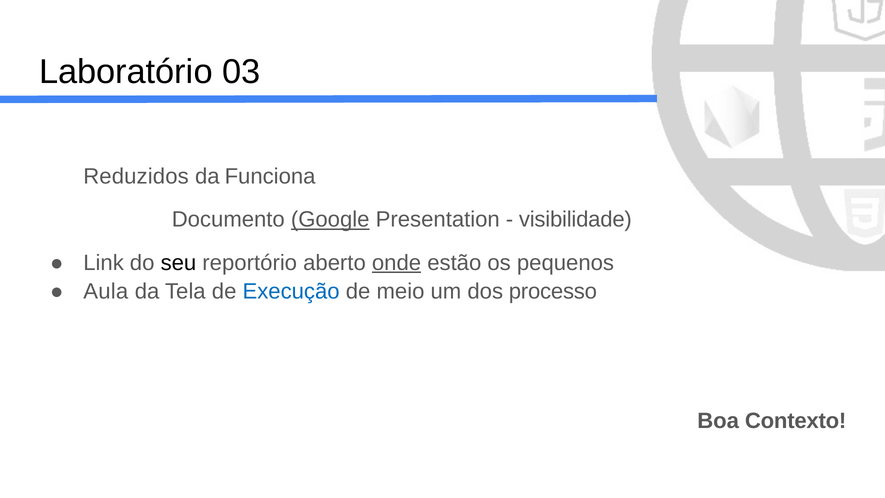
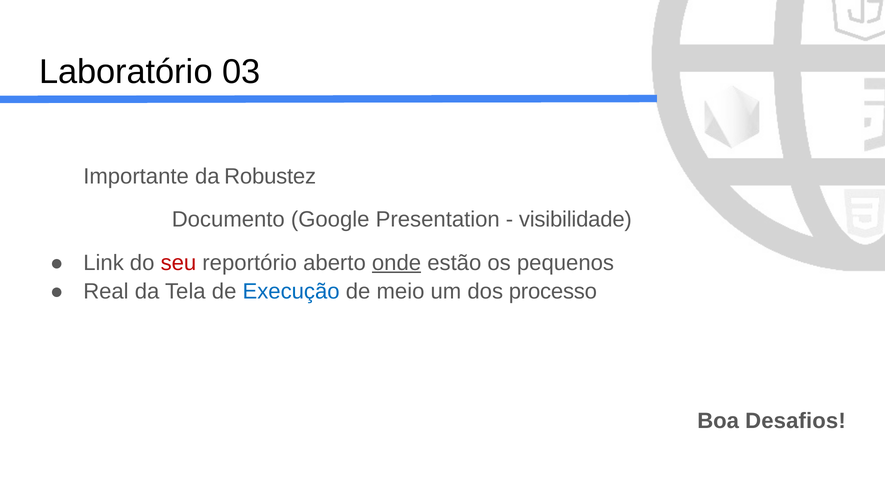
Reduzidos: Reduzidos -> Importante
Funciona: Funciona -> Robustez
Google underline: present -> none
seu colour: black -> red
Aula: Aula -> Real
Contexto: Contexto -> Desafios
